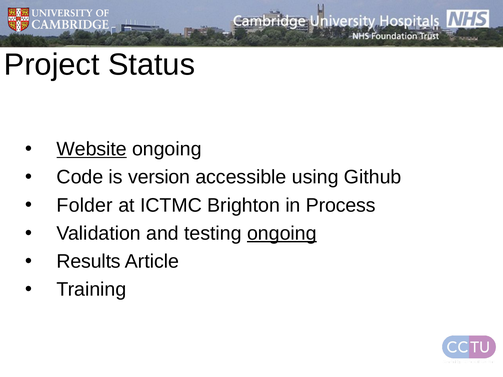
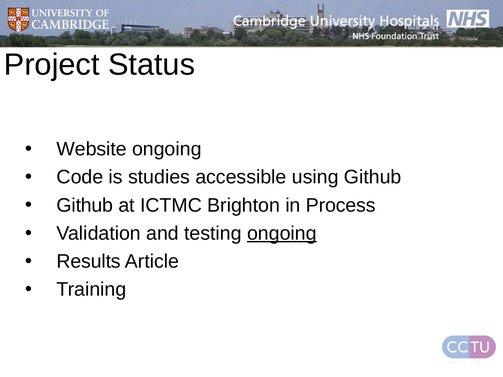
Website underline: present -> none
version: version -> studies
Folder at (85, 205): Folder -> Github
